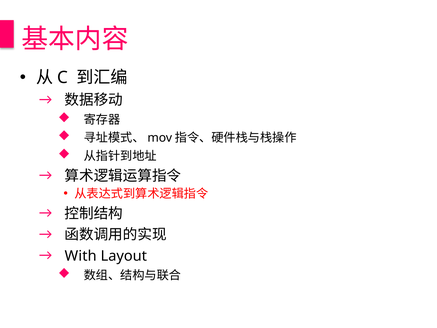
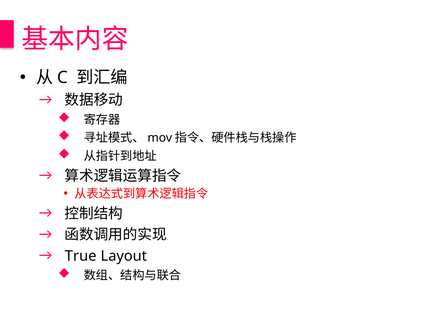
With: With -> True
